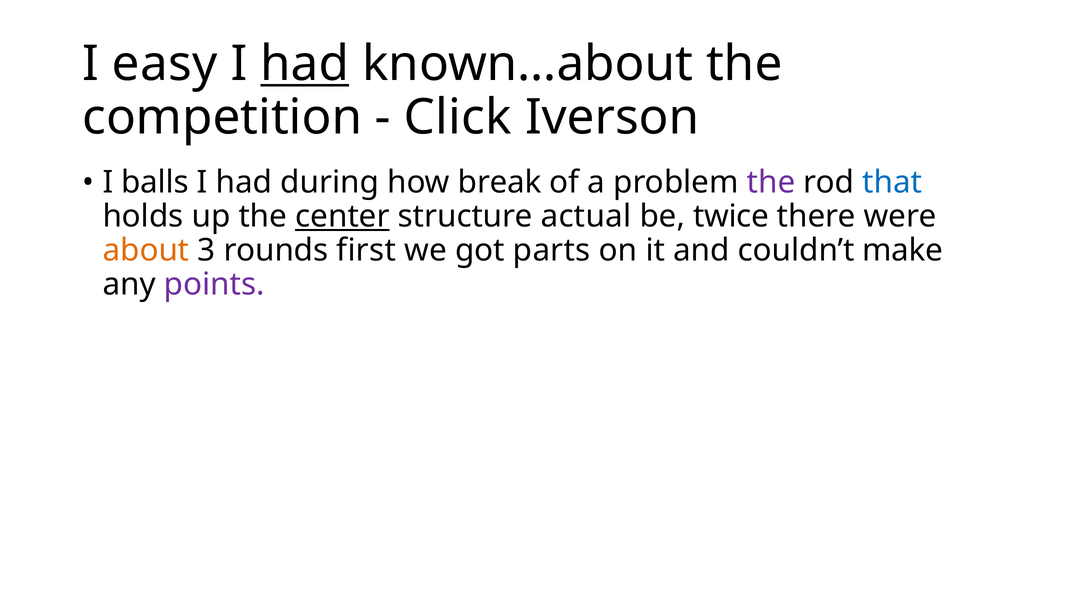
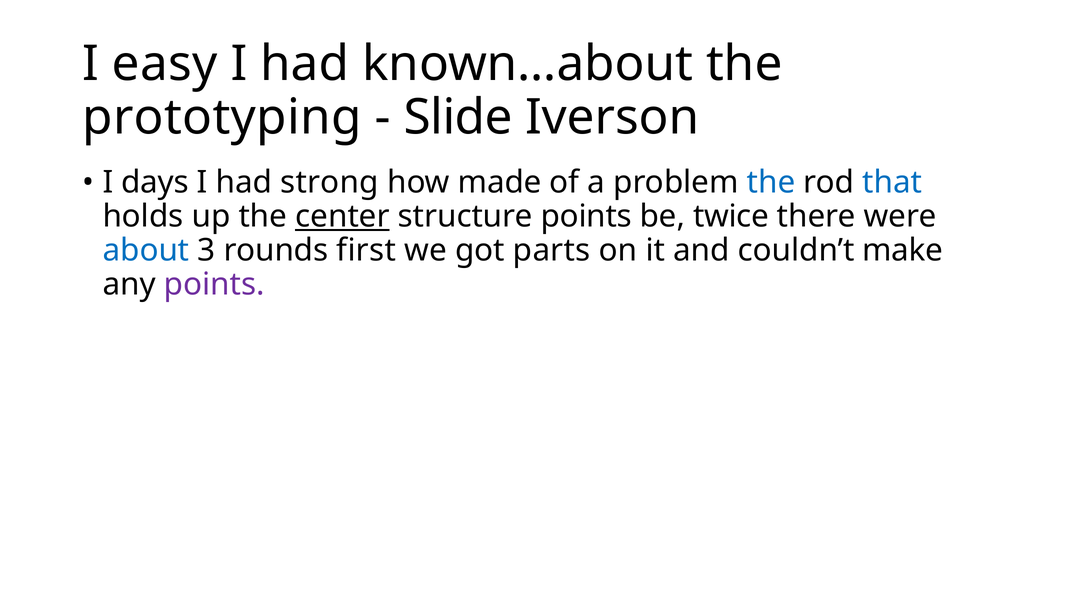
had at (305, 64) underline: present -> none
competition: competition -> prototyping
Click: Click -> Slide
balls: balls -> days
during: during -> strong
break: break -> made
the at (771, 183) colour: purple -> blue
structure actual: actual -> points
about colour: orange -> blue
